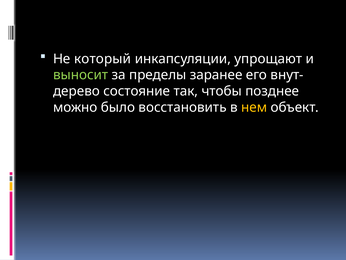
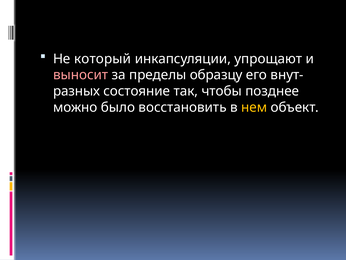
выносит colour: light green -> pink
заранее: заранее -> образцу
дерево: дерево -> разных
